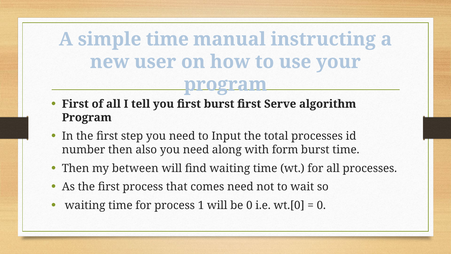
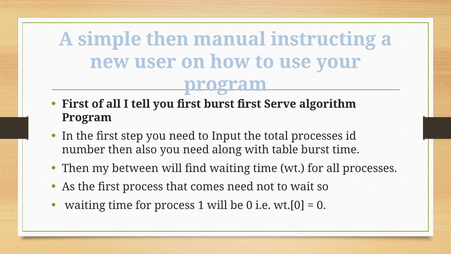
simple time: time -> then
form: form -> table
